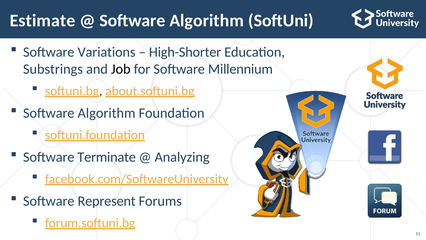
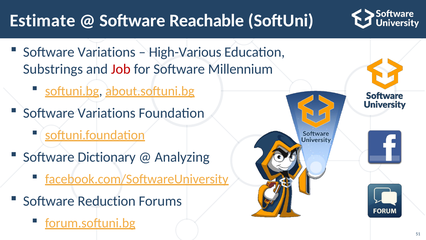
Algorithm at (207, 20): Algorithm -> Reachable
High-Shorter: High-Shorter -> High-Various
Job colour: black -> red
Algorithm at (107, 113): Algorithm -> Variations
Terminate: Terminate -> Dictionary
Represent: Represent -> Reduction
